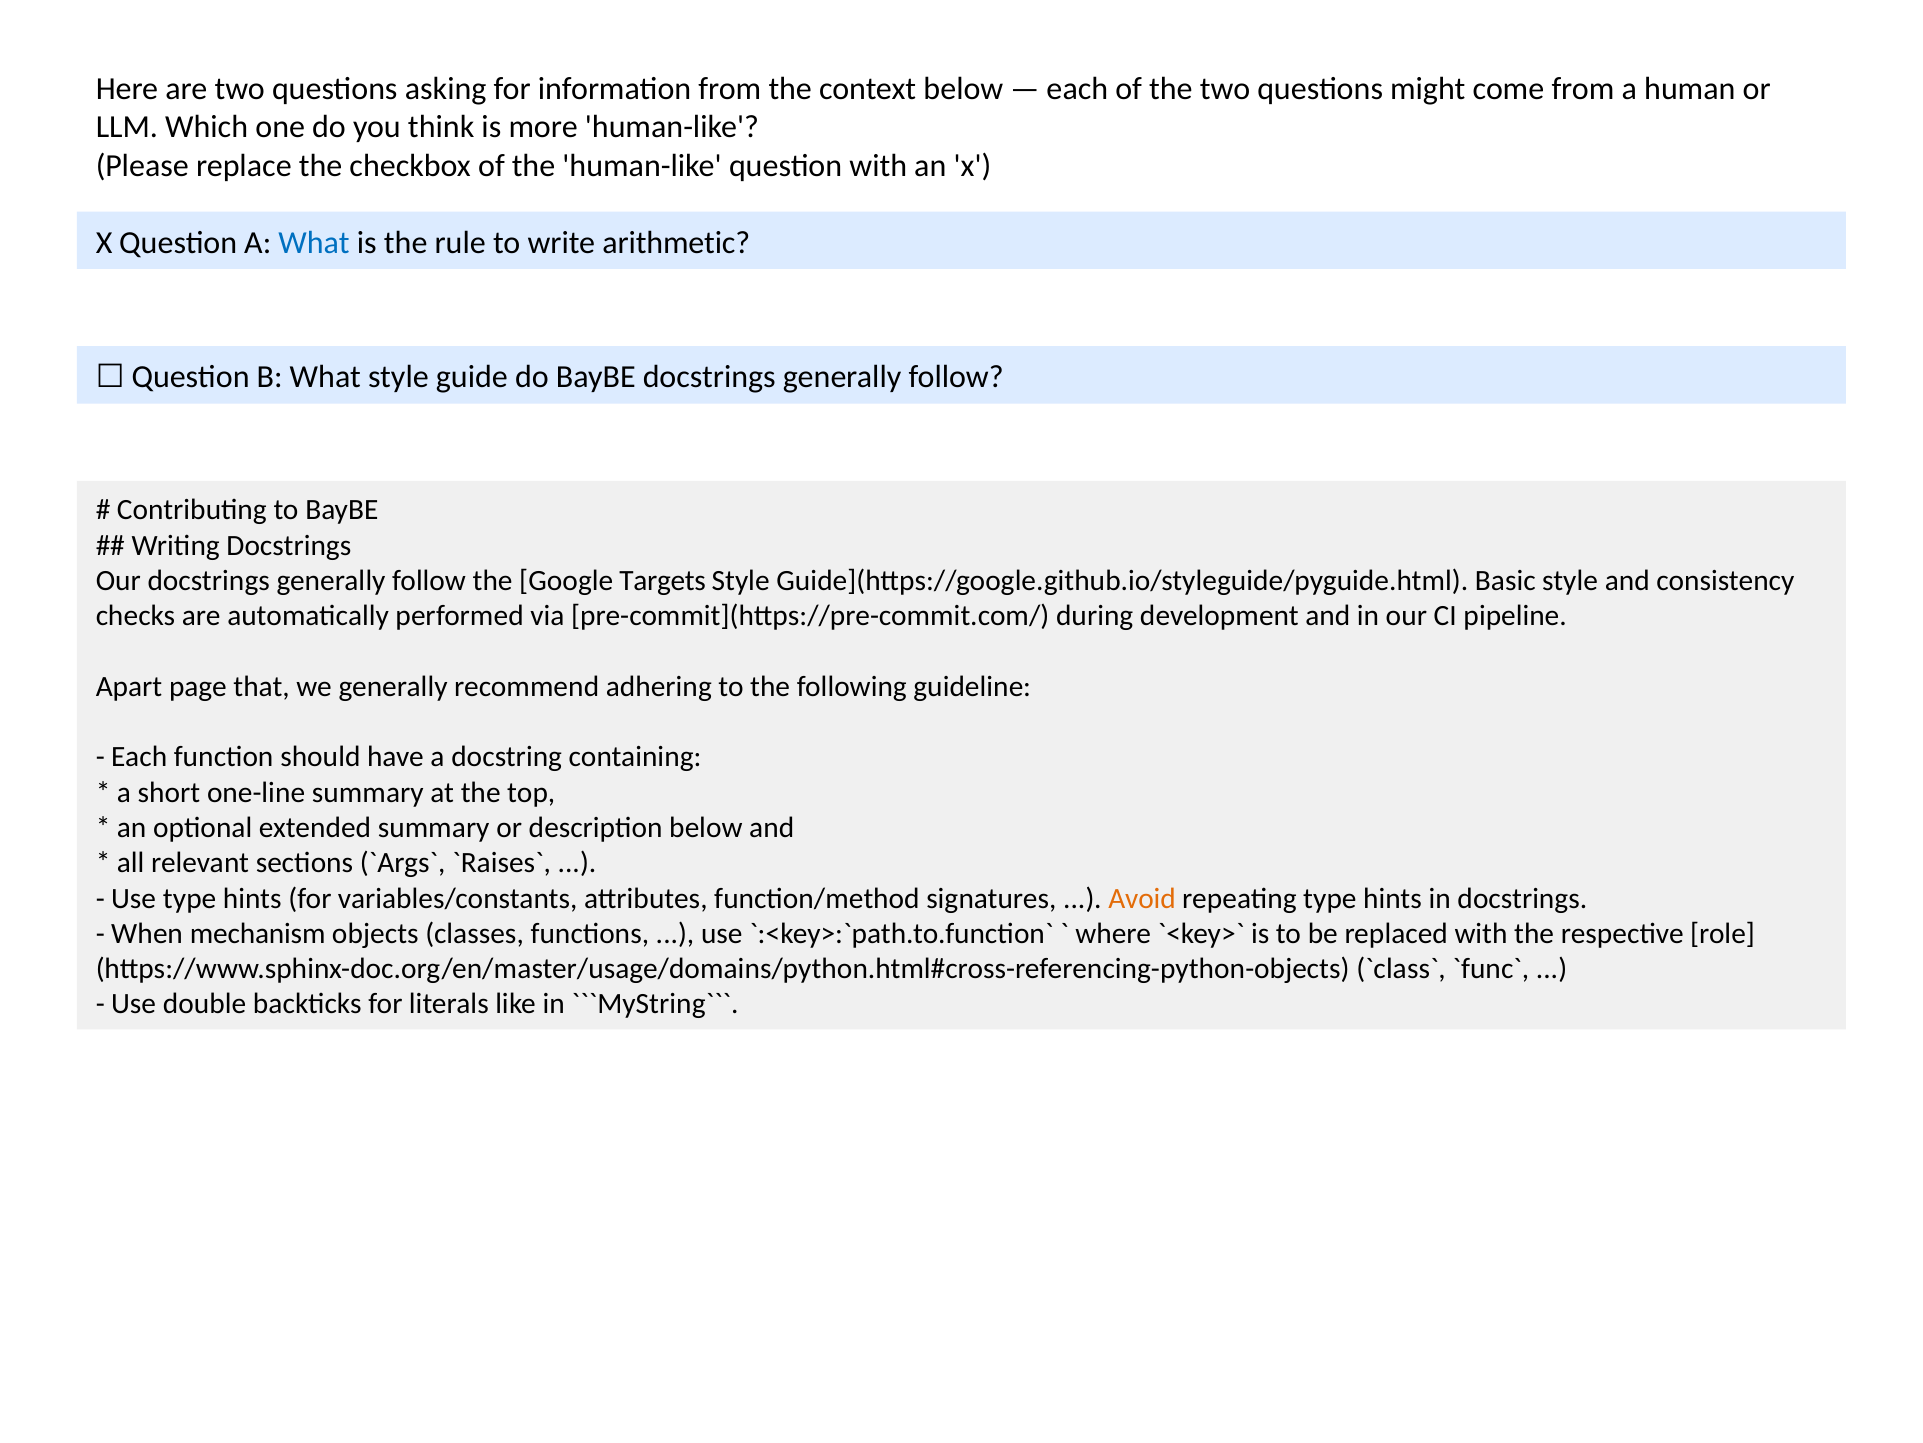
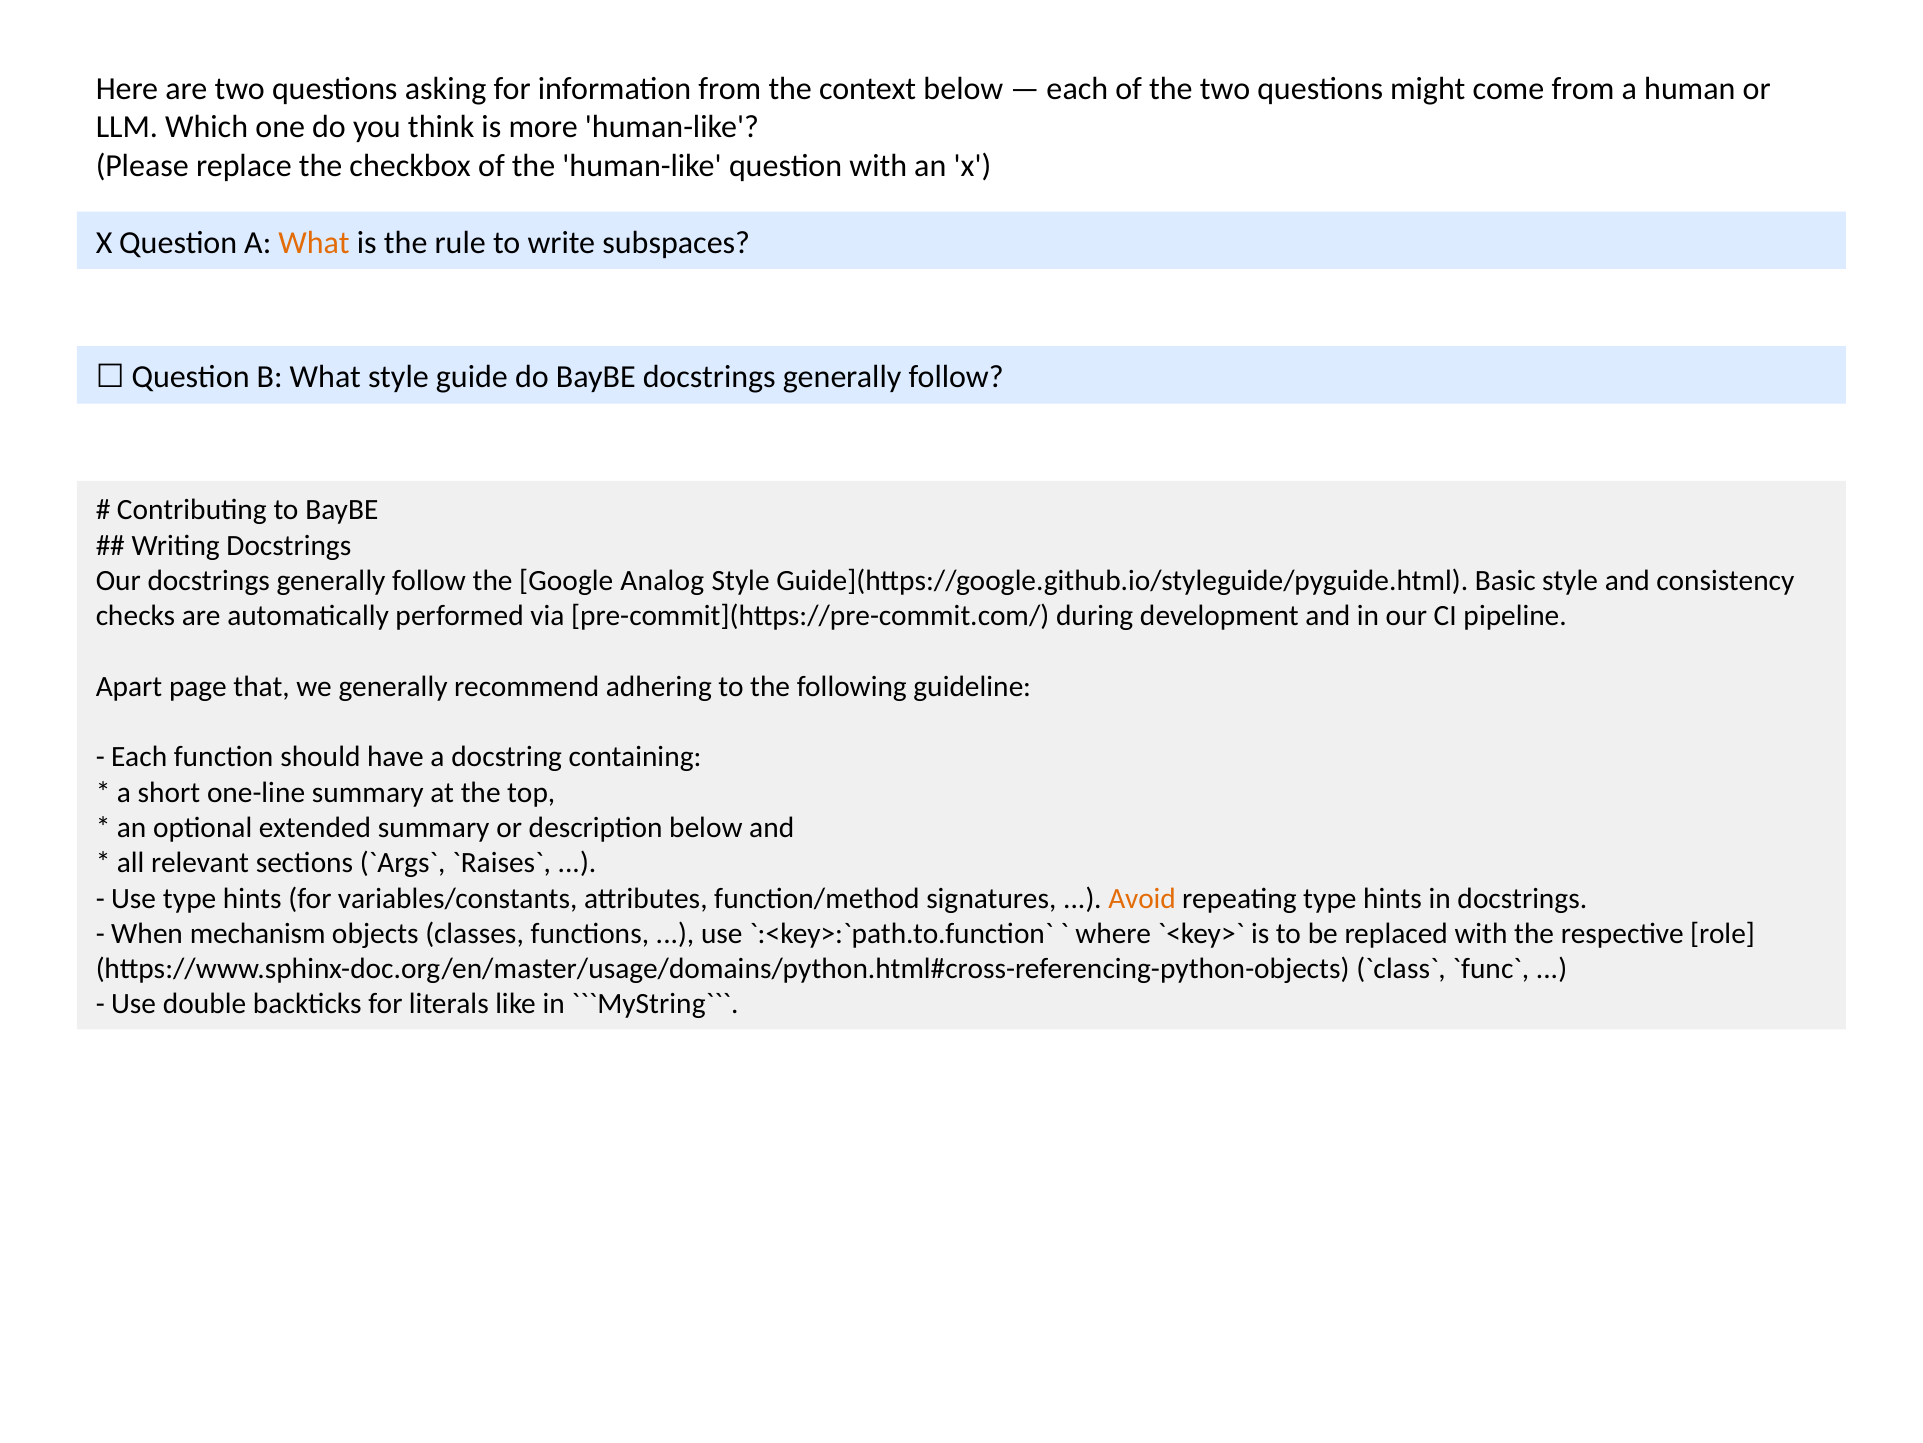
What at (314, 242) colour: blue -> orange
arithmetic: arithmetic -> subspaces
Targets: Targets -> Analog
